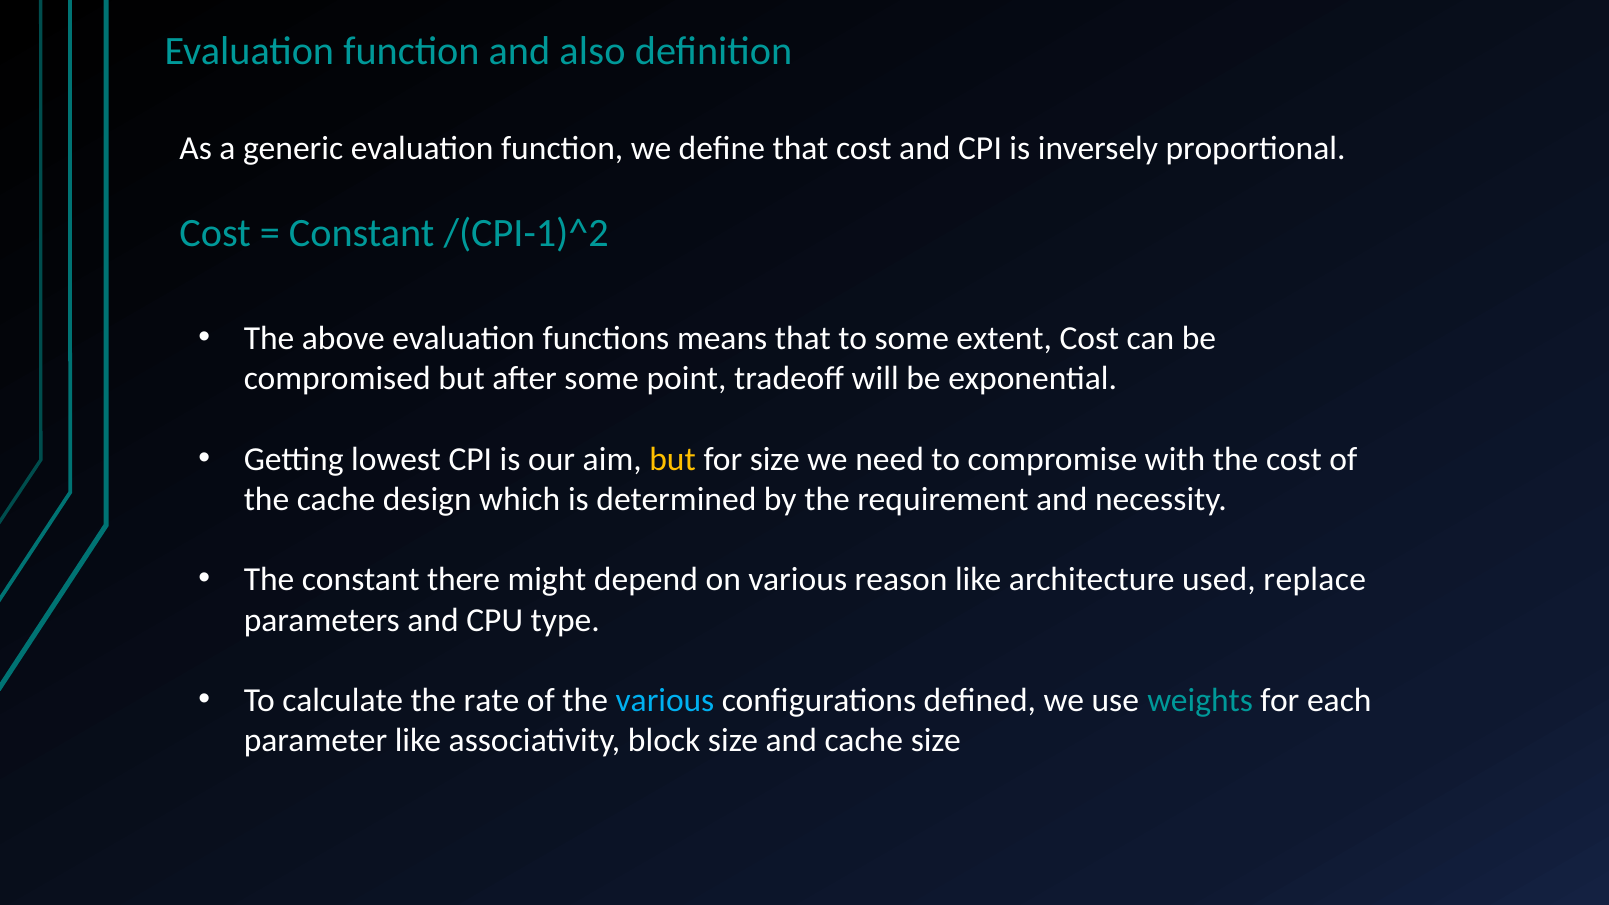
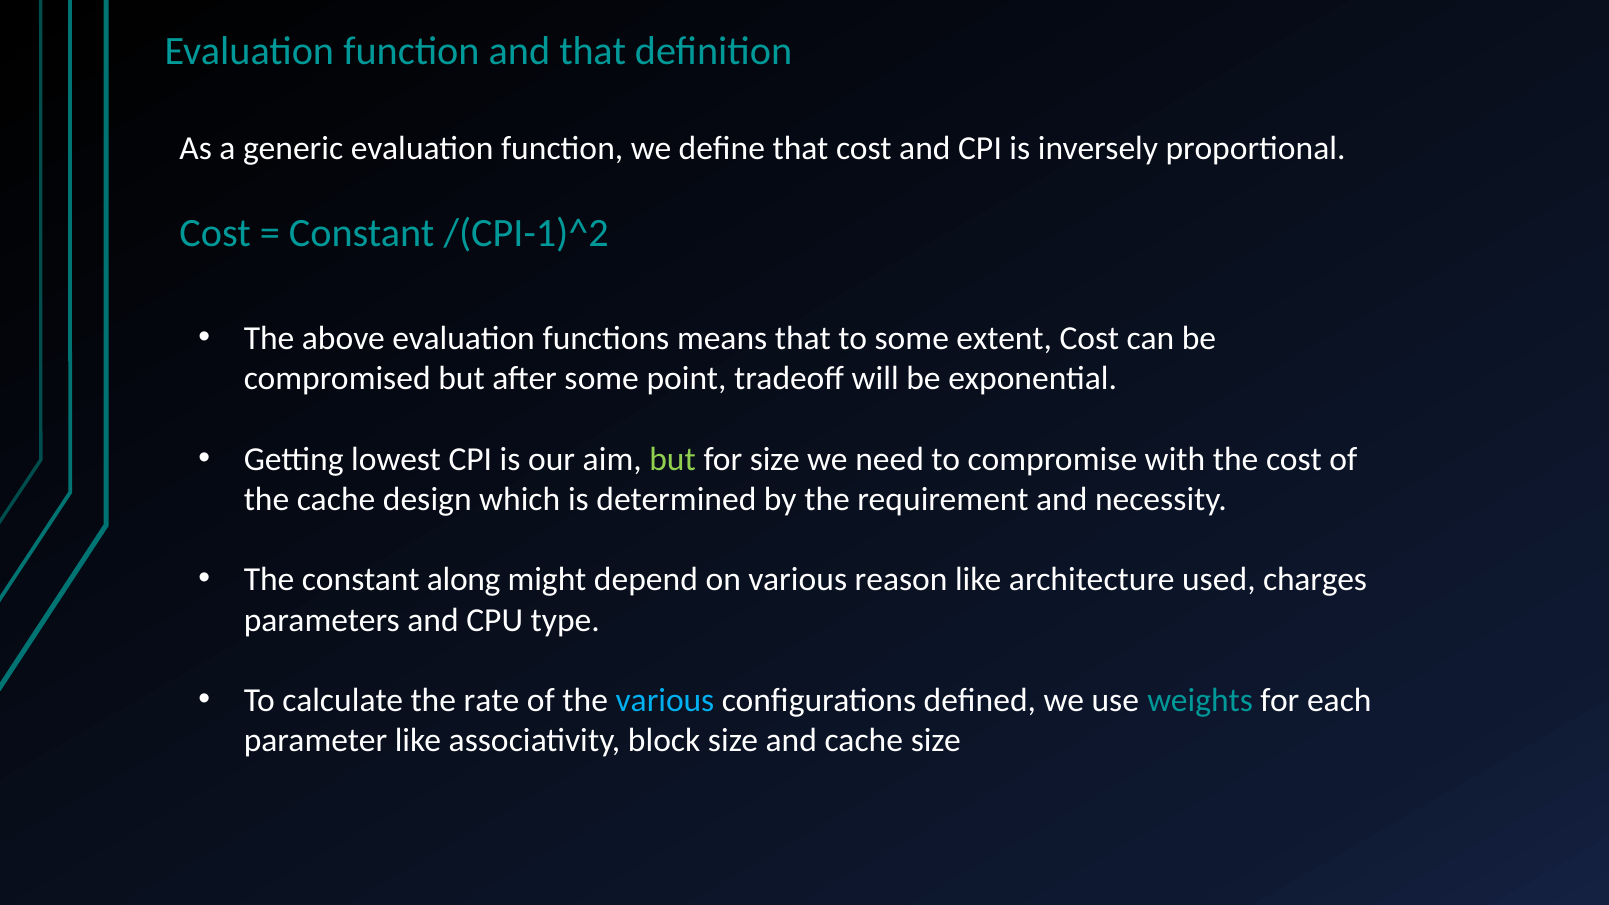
and also: also -> that
but at (673, 459) colour: yellow -> light green
there: there -> along
replace: replace -> charges
